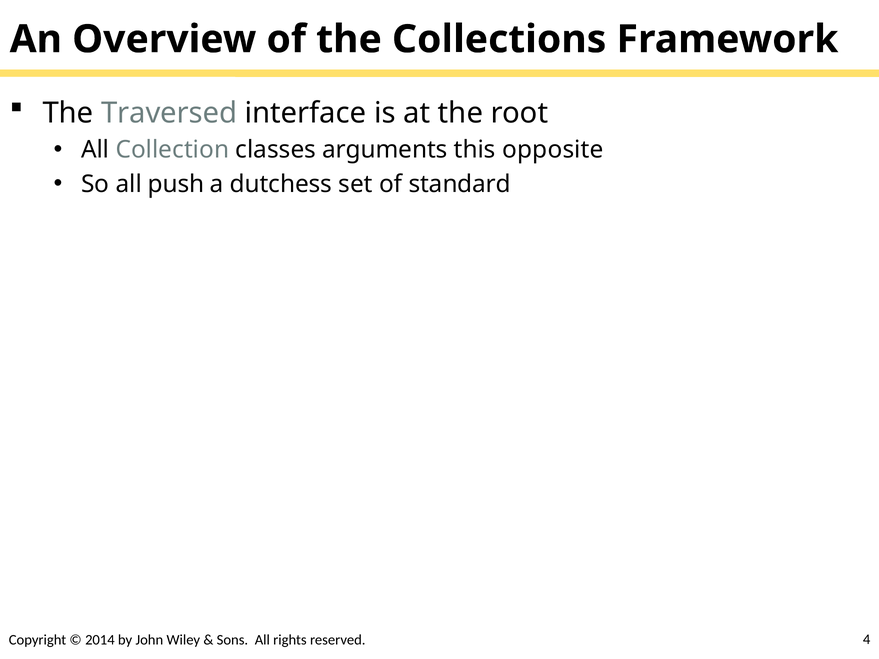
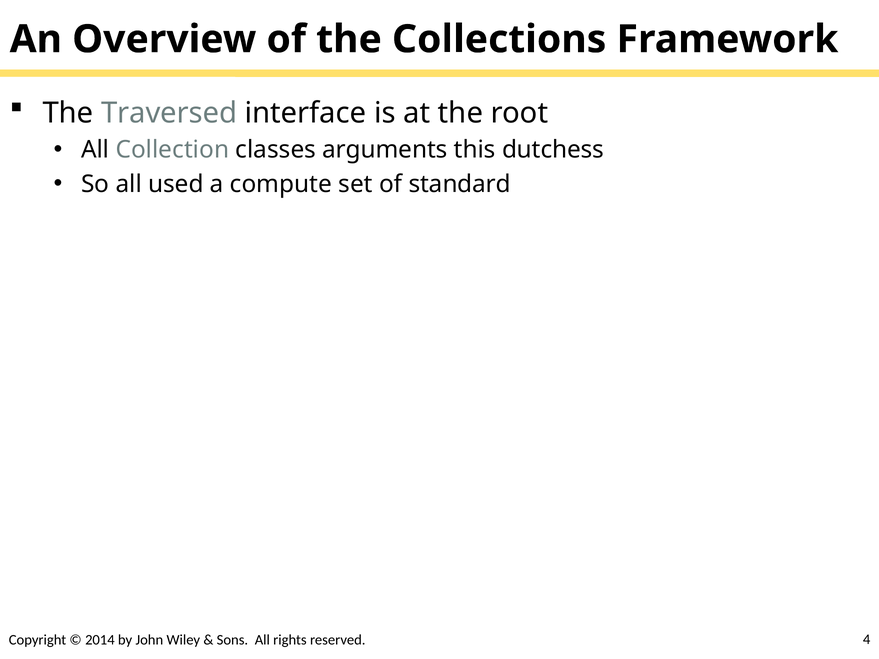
opposite: opposite -> dutchess
push: push -> used
dutchess: dutchess -> compute
